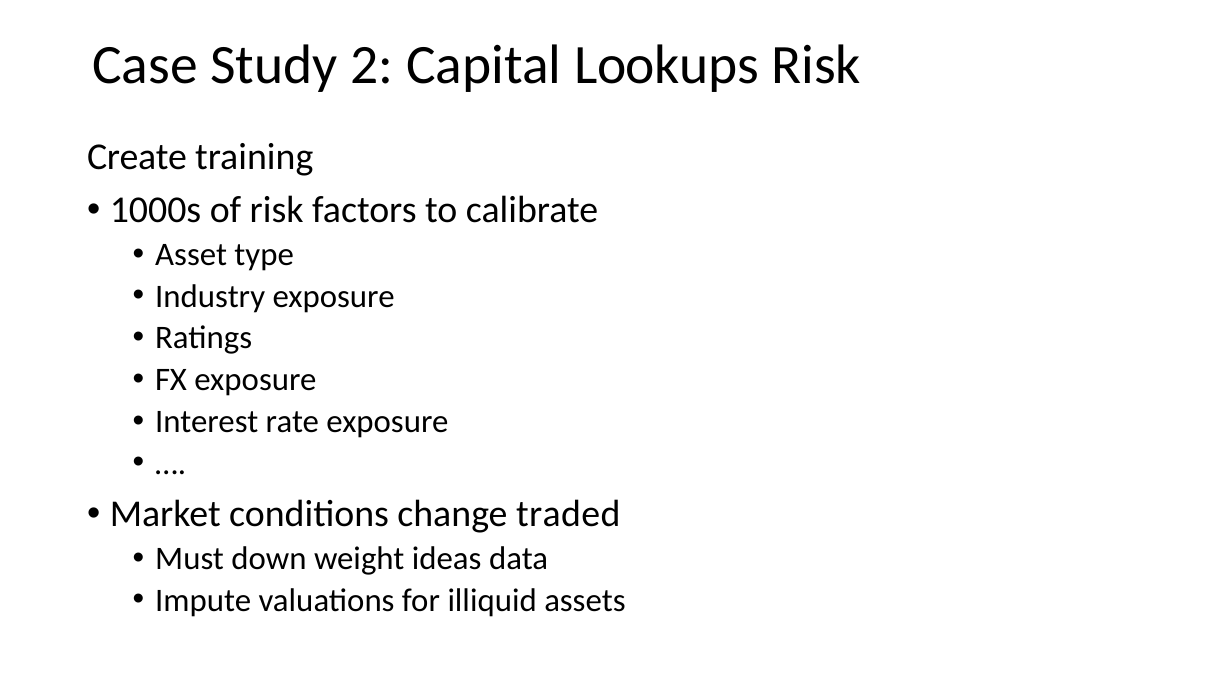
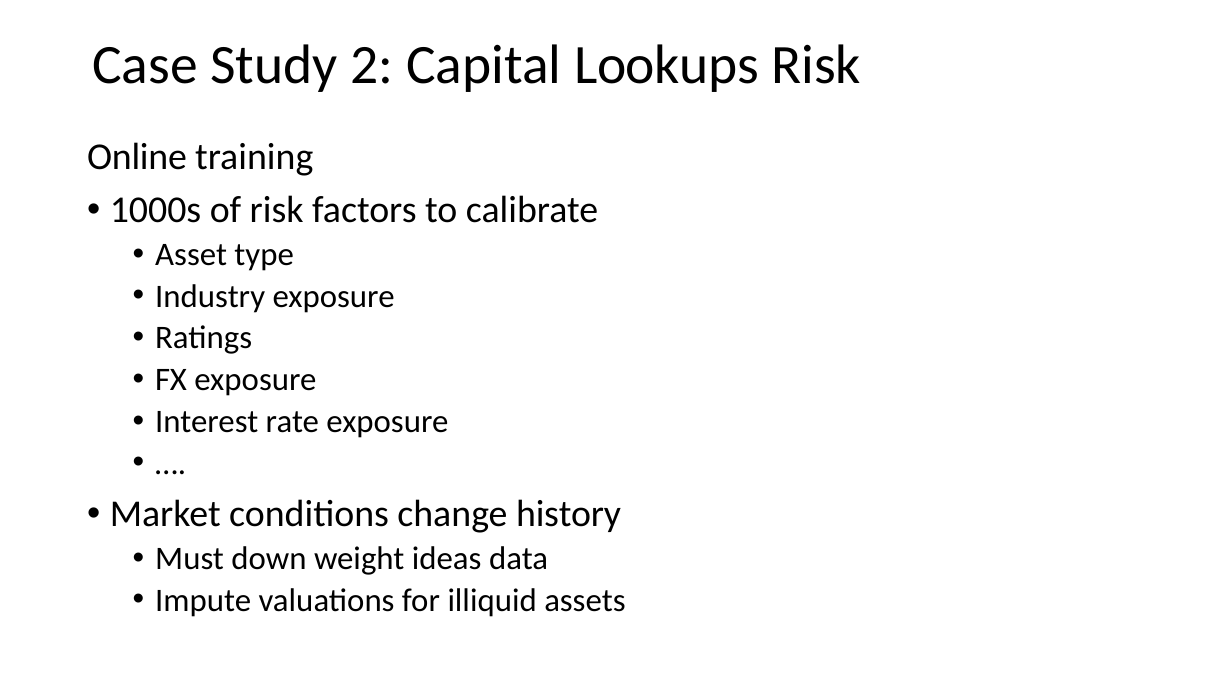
Create: Create -> Online
traded: traded -> history
